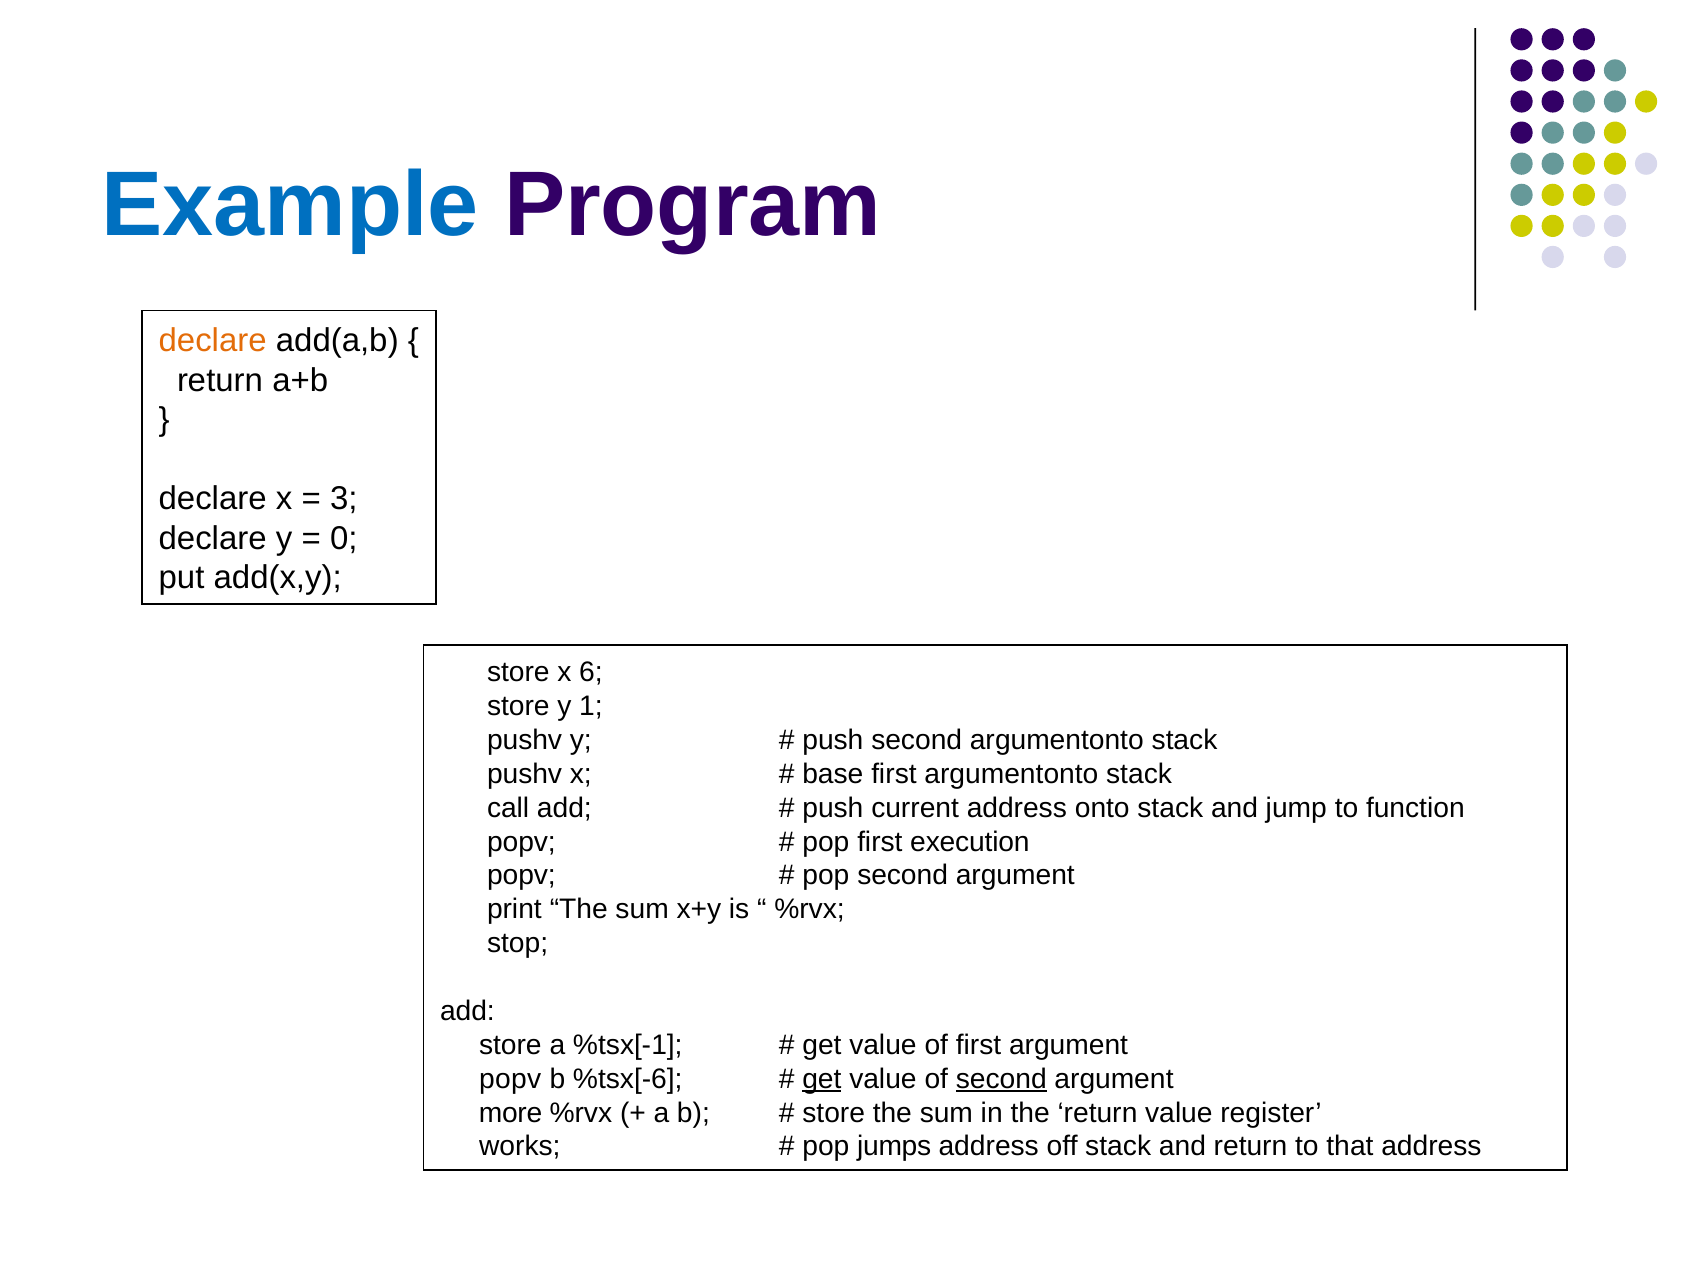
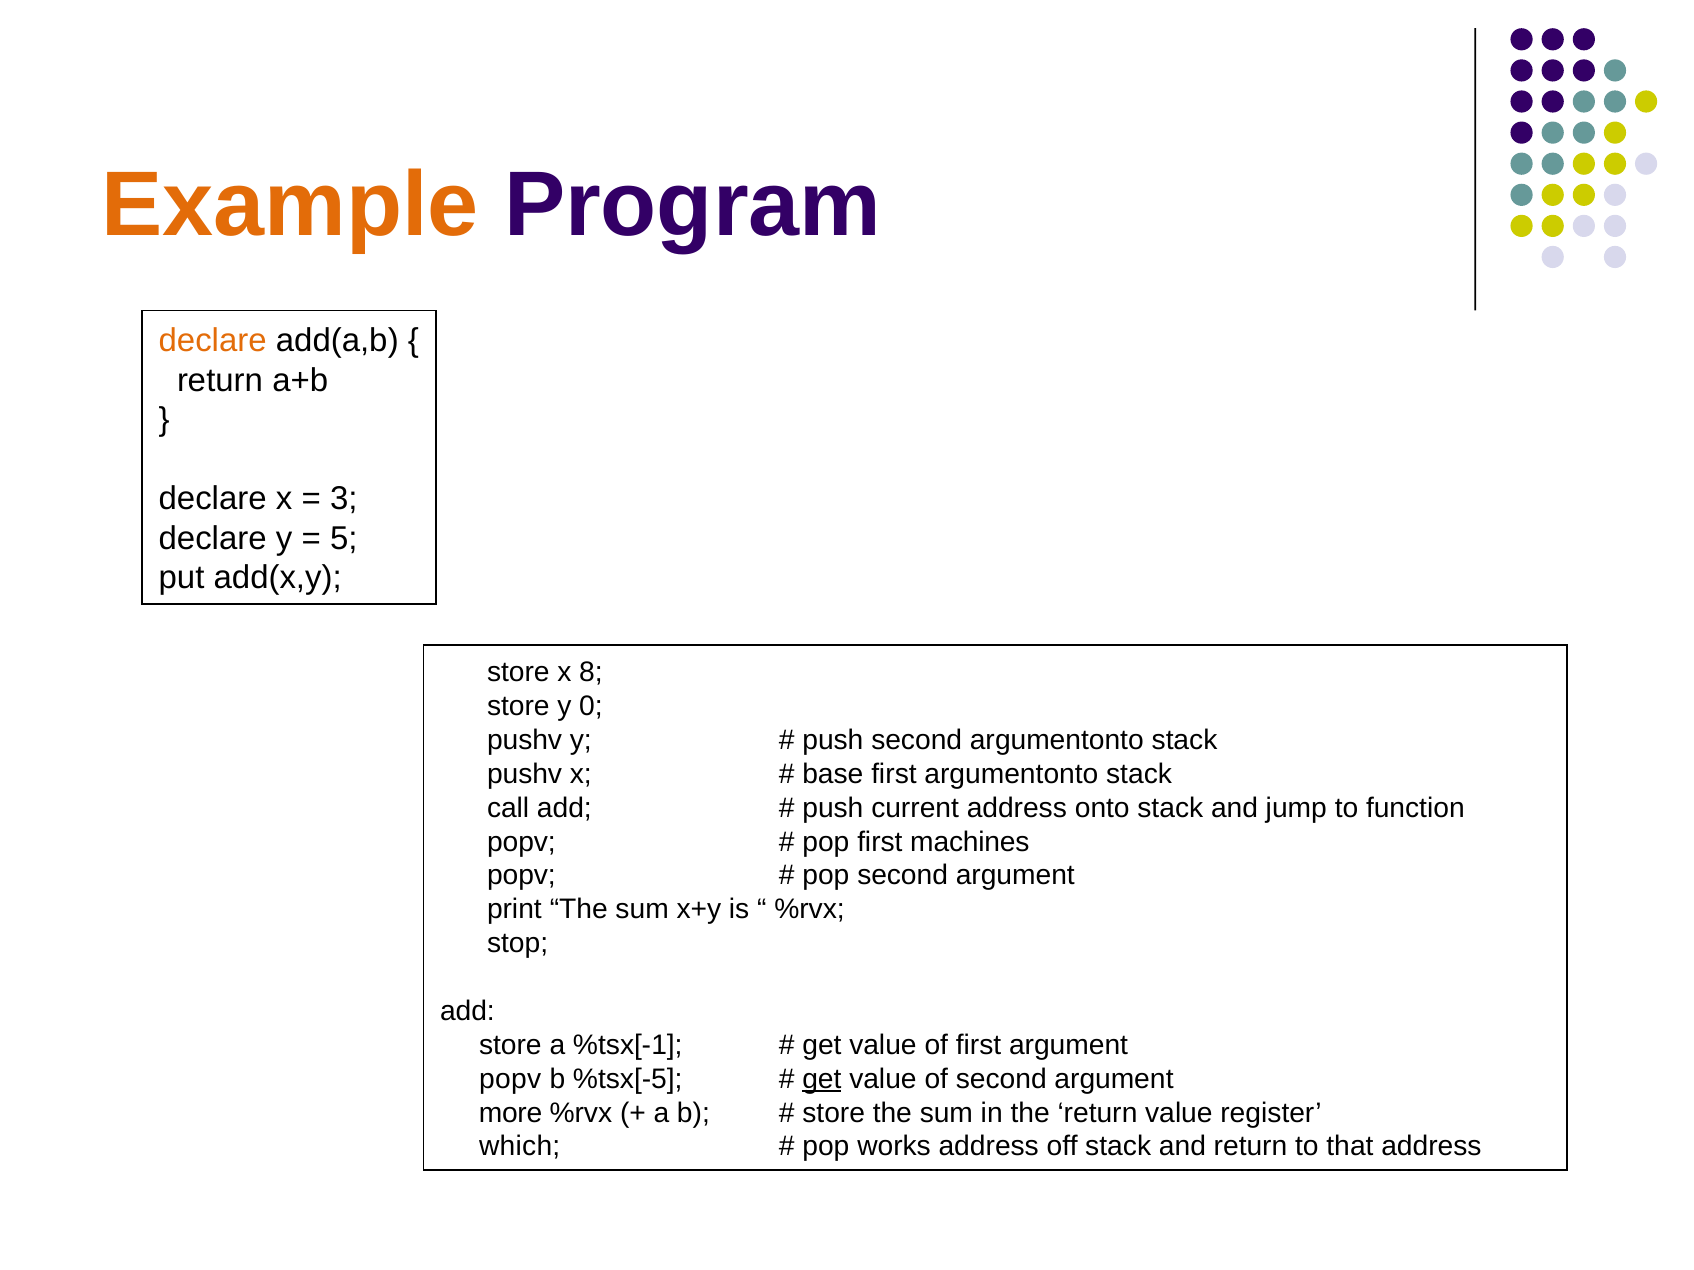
Example colour: blue -> orange
0: 0 -> 5
6: 6 -> 8
1: 1 -> 0
execution: execution -> machines
%tsx[-6: %tsx[-6 -> %tsx[-5
second at (1001, 1079) underline: present -> none
works: works -> which
jumps: jumps -> works
